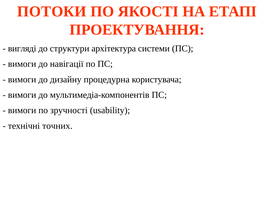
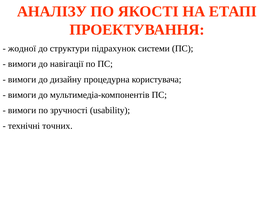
ПОТОКИ: ПОТОКИ -> АНАЛІЗУ
вигляді: вигляді -> жодної
архітектура: архітектура -> підрахунок
